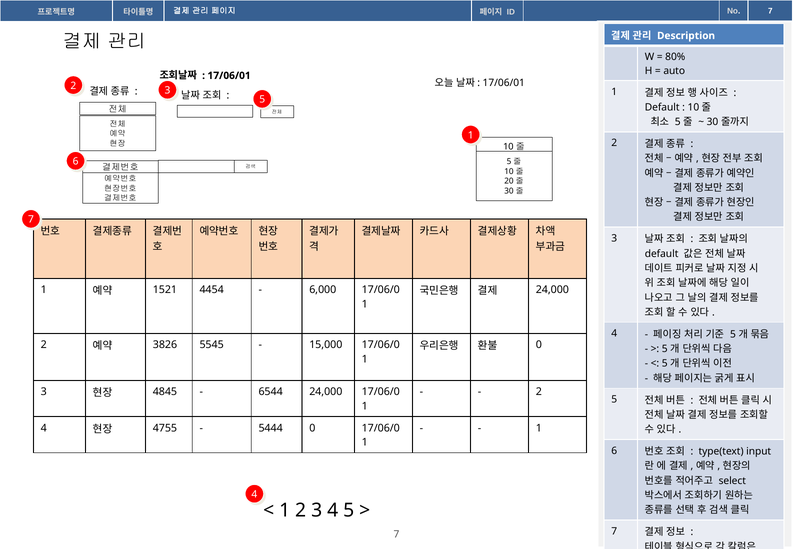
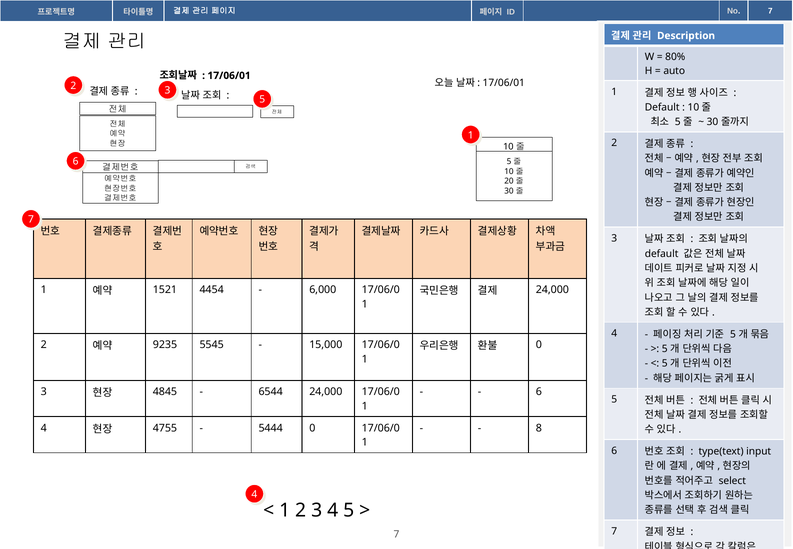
3826: 3826 -> 9235
2 at (539, 392): 2 -> 6
1 at (539, 428): 1 -> 8
